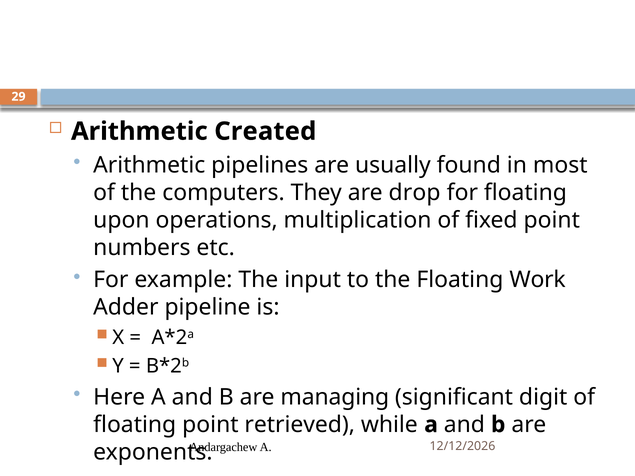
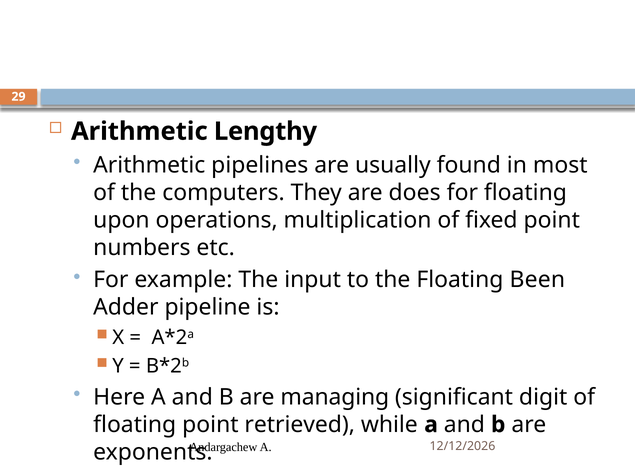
Created: Created -> Lengthy
drop: drop -> does
Work: Work -> Been
